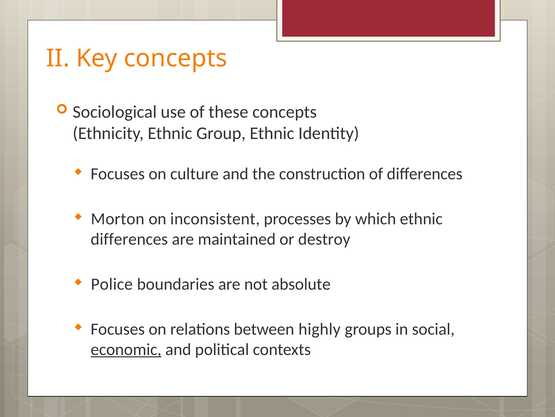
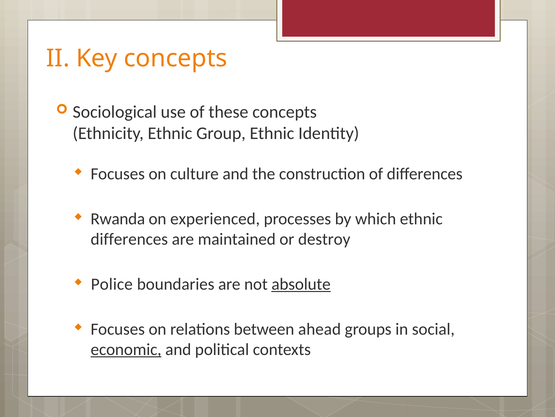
Morton: Morton -> Rwanda
inconsistent: inconsistent -> experienced
absolute underline: none -> present
highly: highly -> ahead
